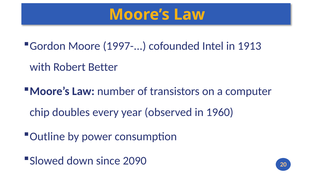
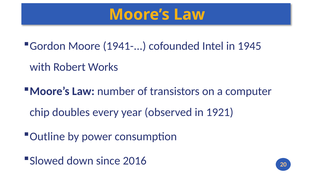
1997-: 1997- -> 1941-
1913: 1913 -> 1945
Better: Better -> Works
1960: 1960 -> 1921
2090: 2090 -> 2016
